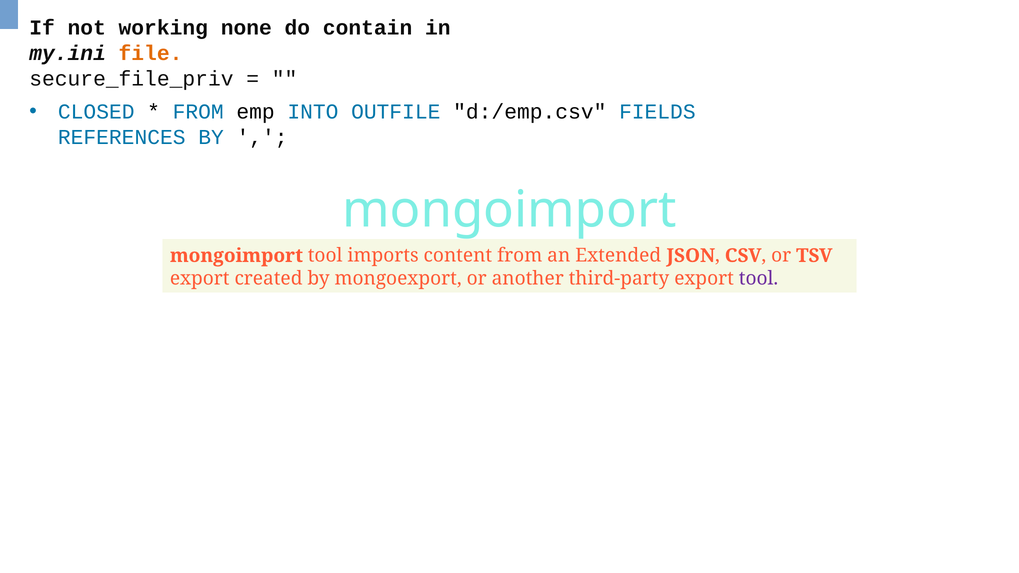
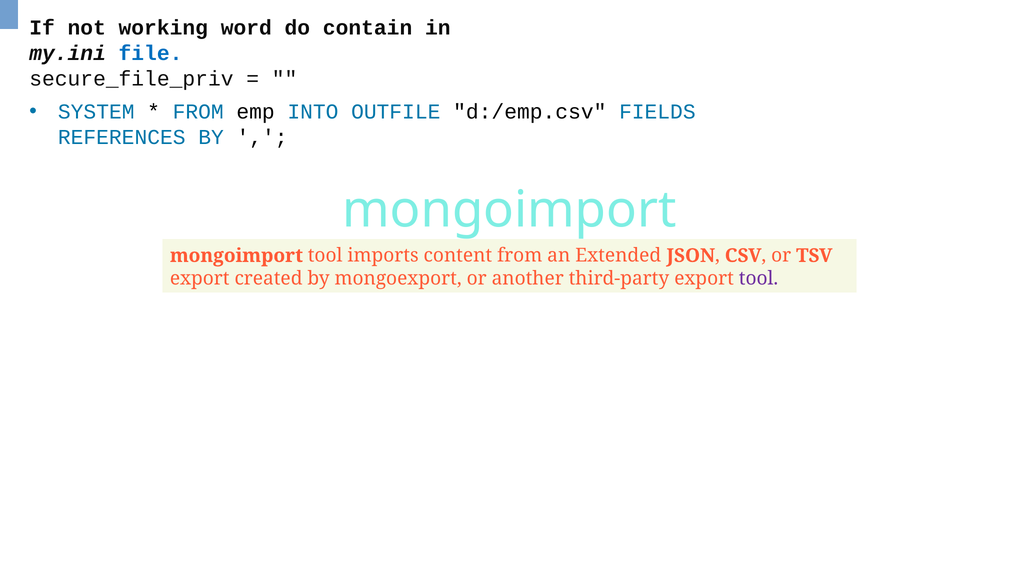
none: none -> word
file colour: orange -> blue
CLOSED: CLOSED -> SYSTEM
